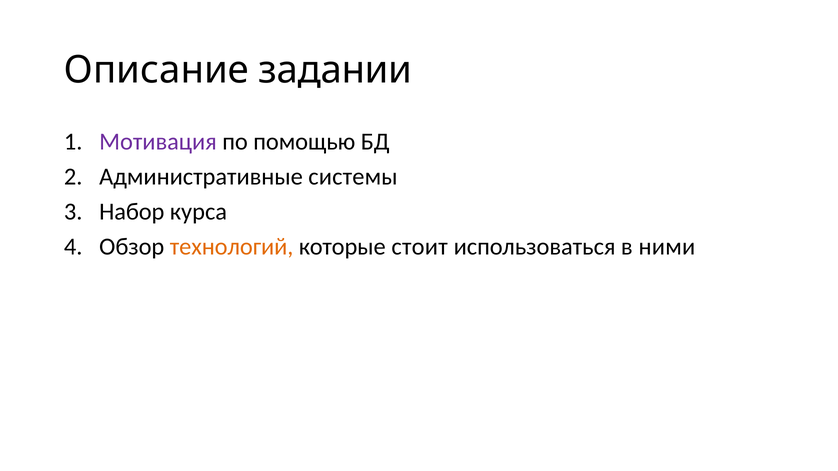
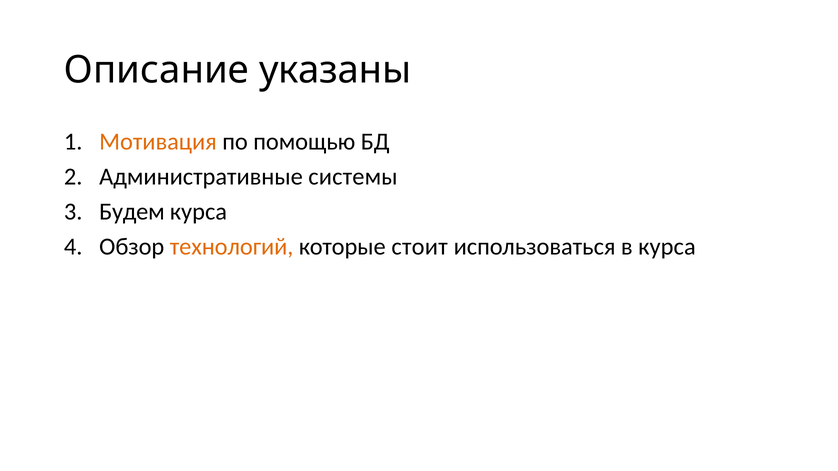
задании: задании -> указаны
Мотивация colour: purple -> orange
Набор: Набор -> Будем
в ними: ними -> курса
